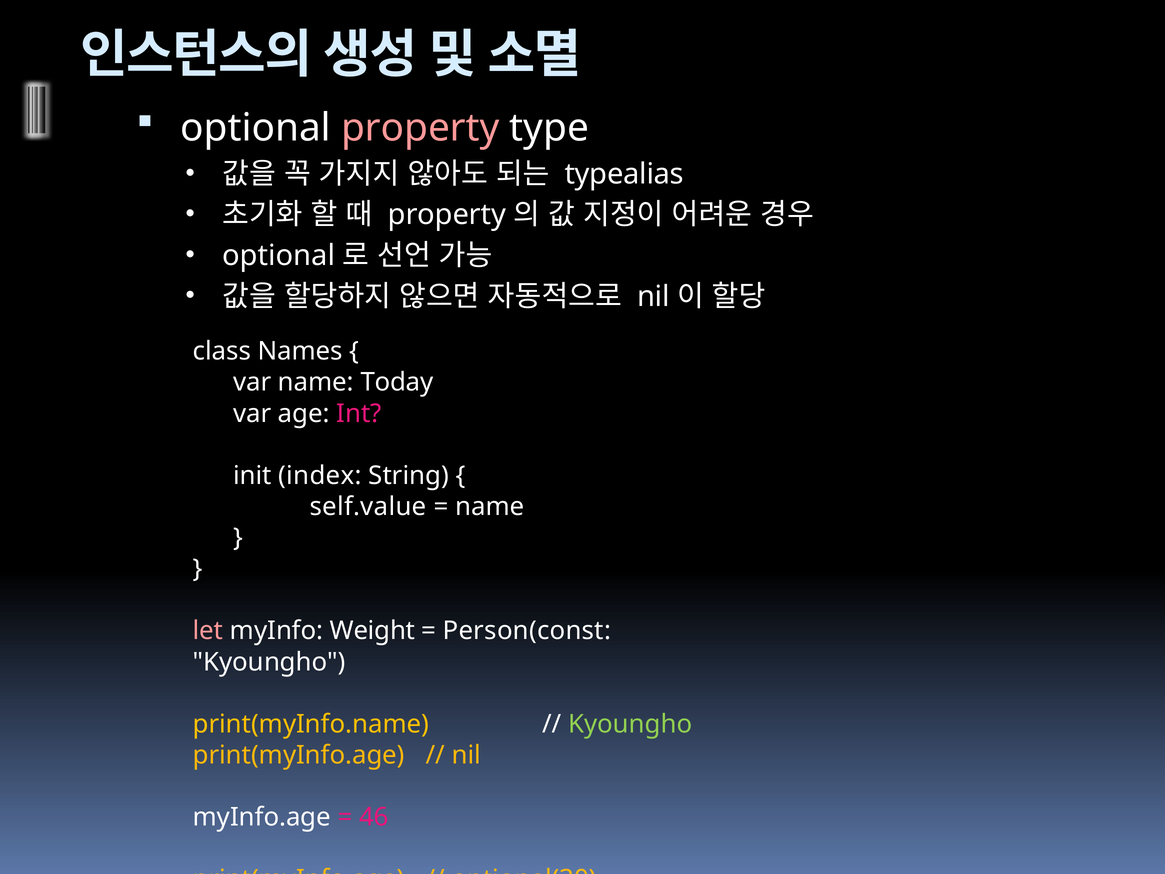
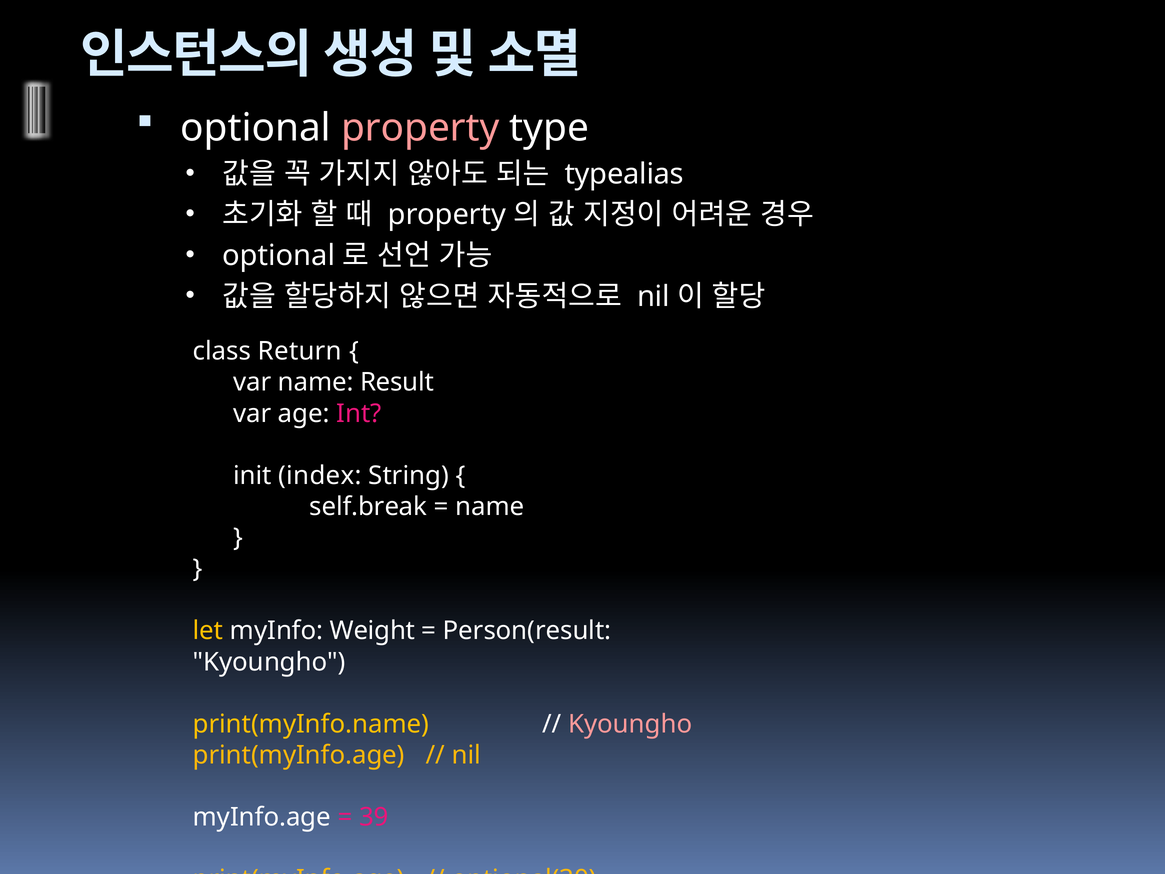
Names: Names -> Return
Today: Today -> Result
self.value: self.value -> self.break
let colour: pink -> yellow
Person(const: Person(const -> Person(result
Kyoungho at (630, 724) colour: light green -> pink
46: 46 -> 39
